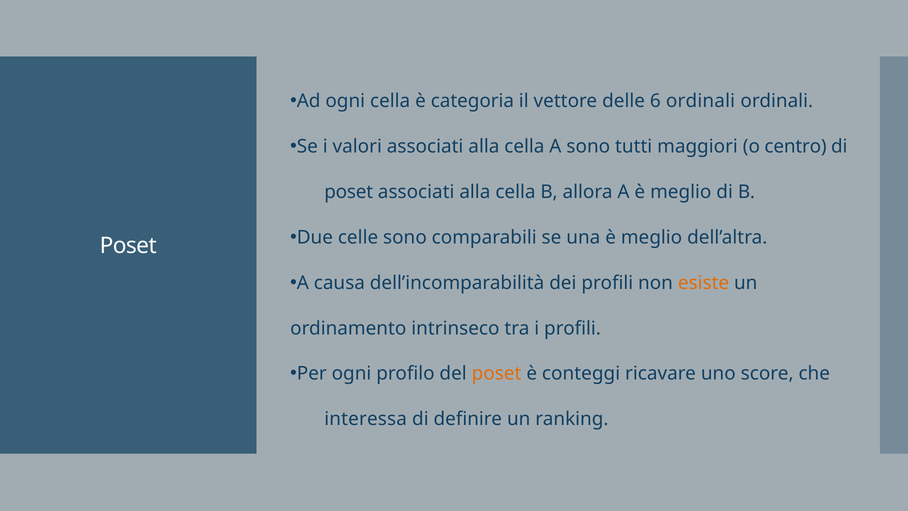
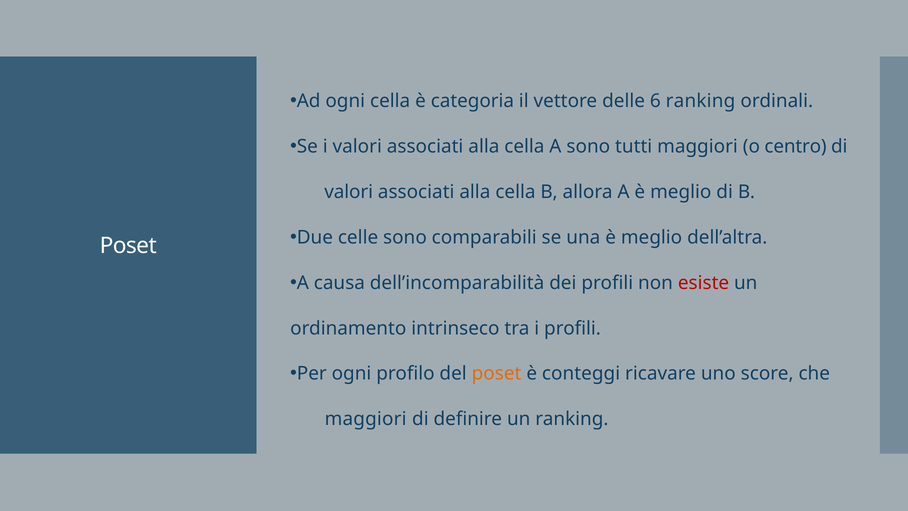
6 ordinali: ordinali -> ranking
poset at (349, 192): poset -> valori
esiste colour: orange -> red
interessa at (366, 419): interessa -> maggiori
